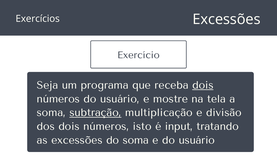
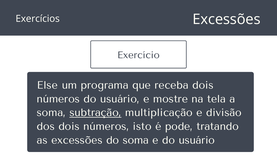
Seja: Seja -> Else
dois at (203, 85) underline: present -> none
input: input -> pode
